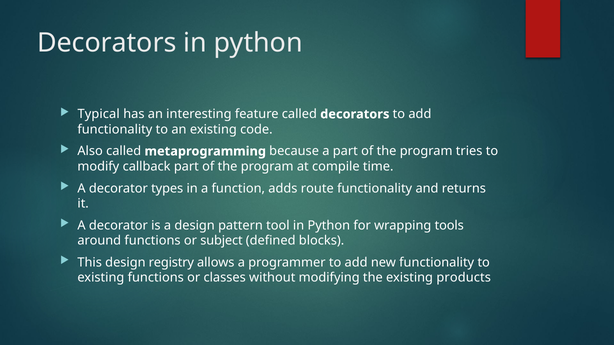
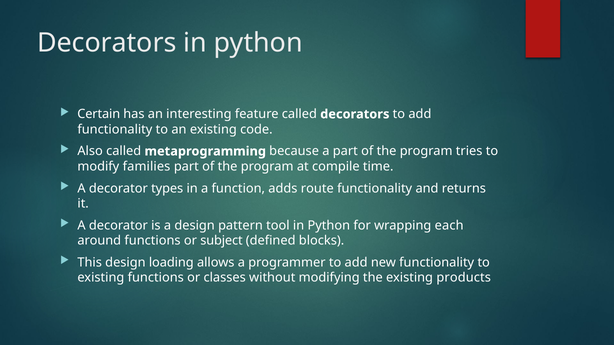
Typical: Typical -> Certain
callback: callback -> families
tools: tools -> each
registry: registry -> loading
